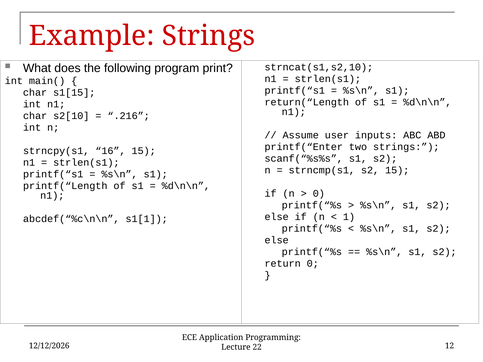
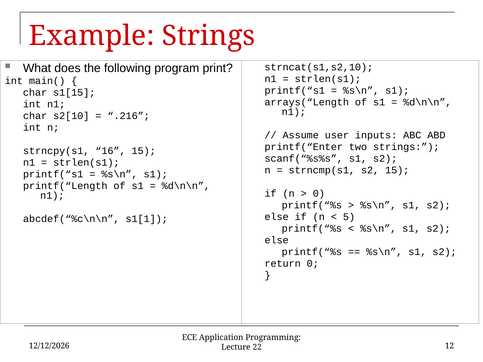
return(“Length: return(“Length -> arrays(“Length
1: 1 -> 5
